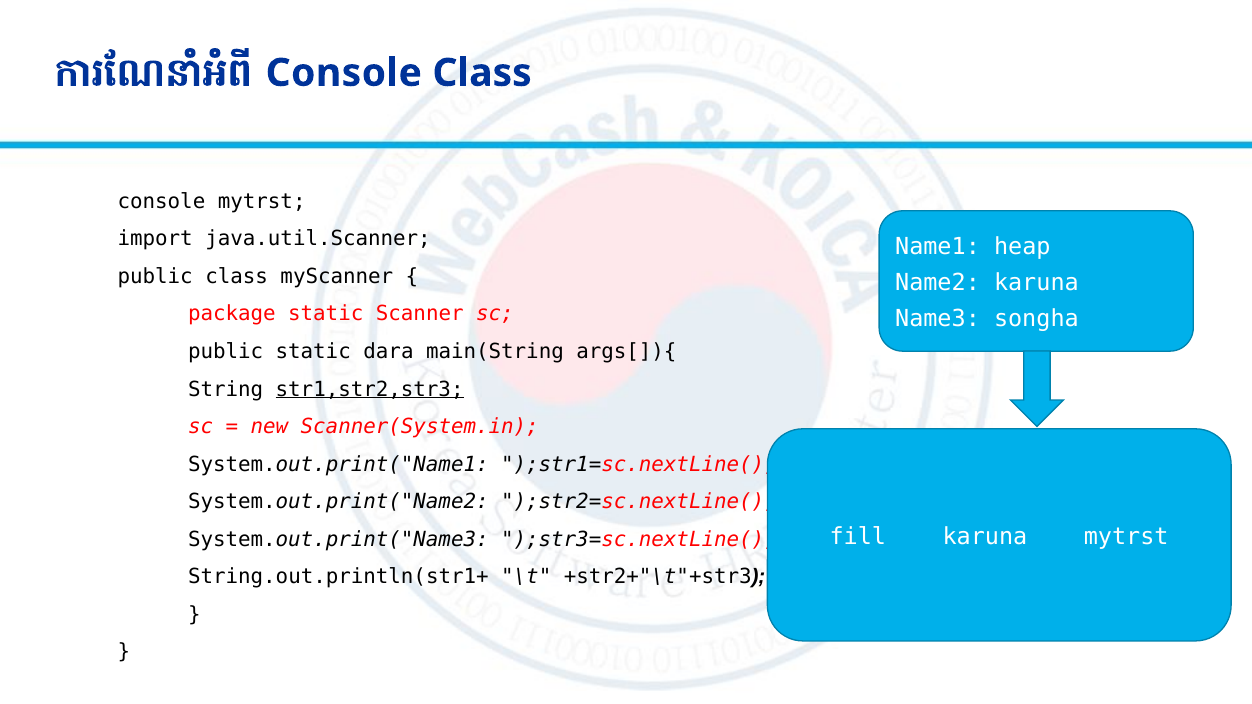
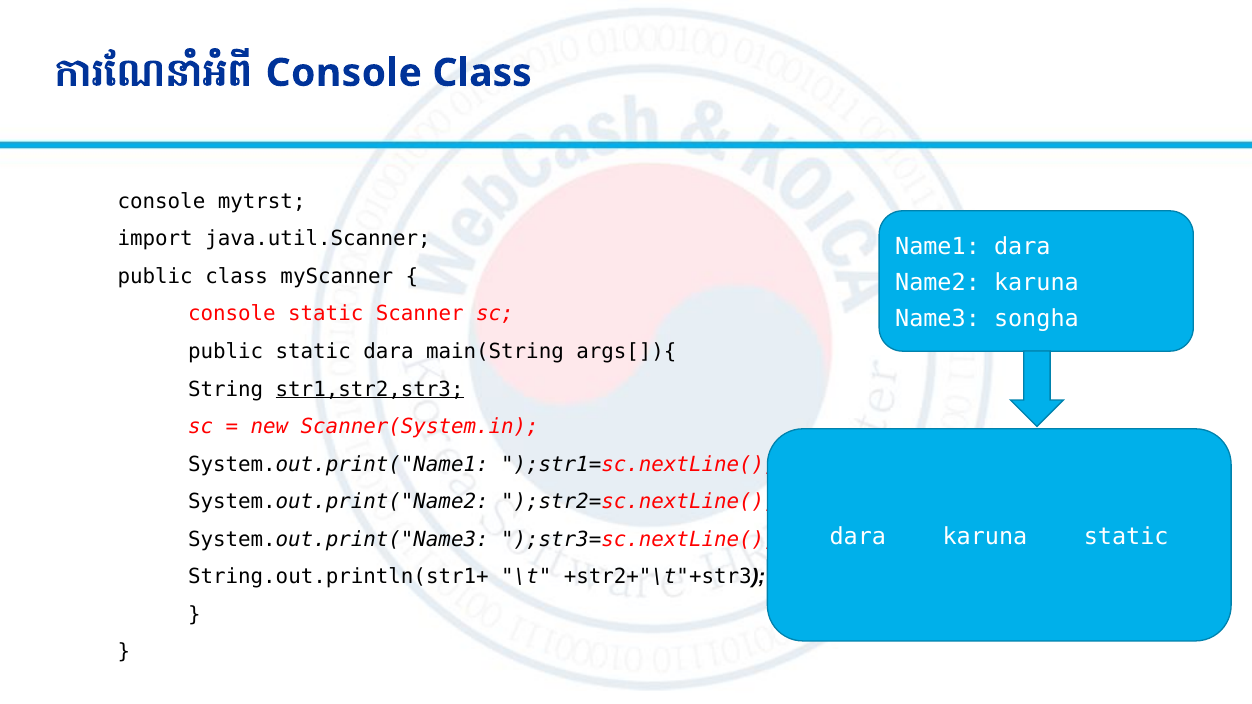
Name1 heap: heap -> dara
package at (232, 314): package -> console
fill at (858, 537): fill -> dara
karuna mytrst: mytrst -> static
